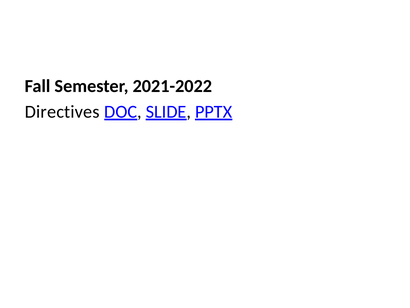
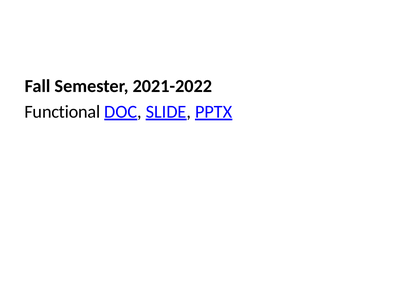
Directives: Directives -> Functional
